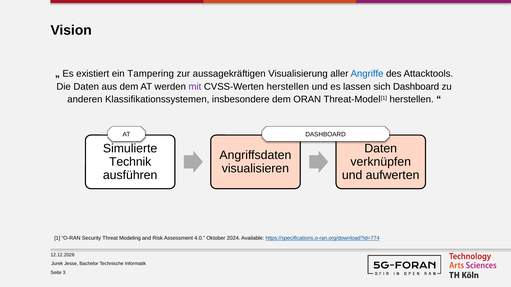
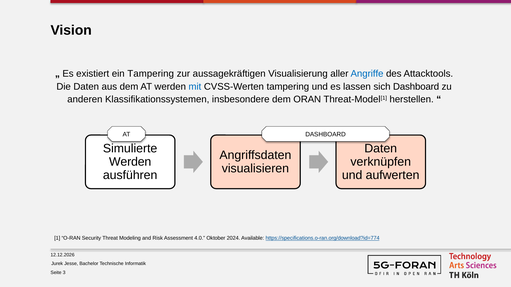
mit colour: purple -> blue
CVSS-Werten herstellen: herstellen -> tampering
Technik at (130, 162): Technik -> Werden
